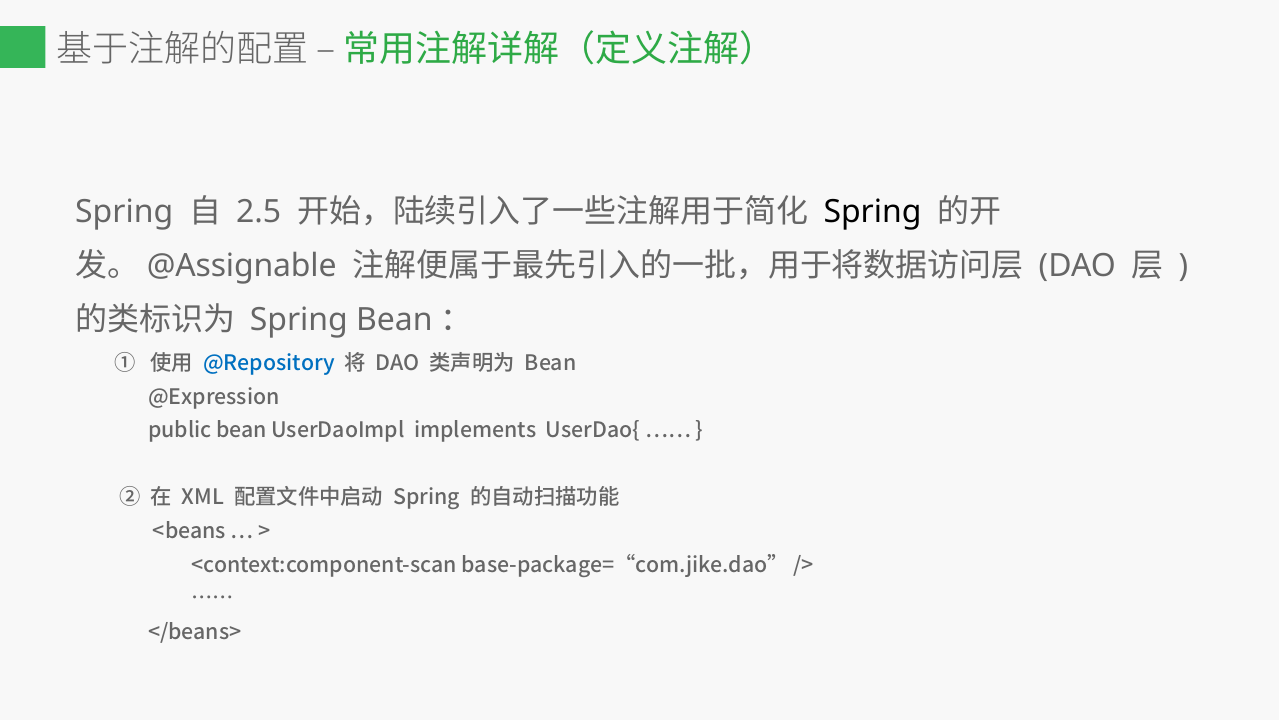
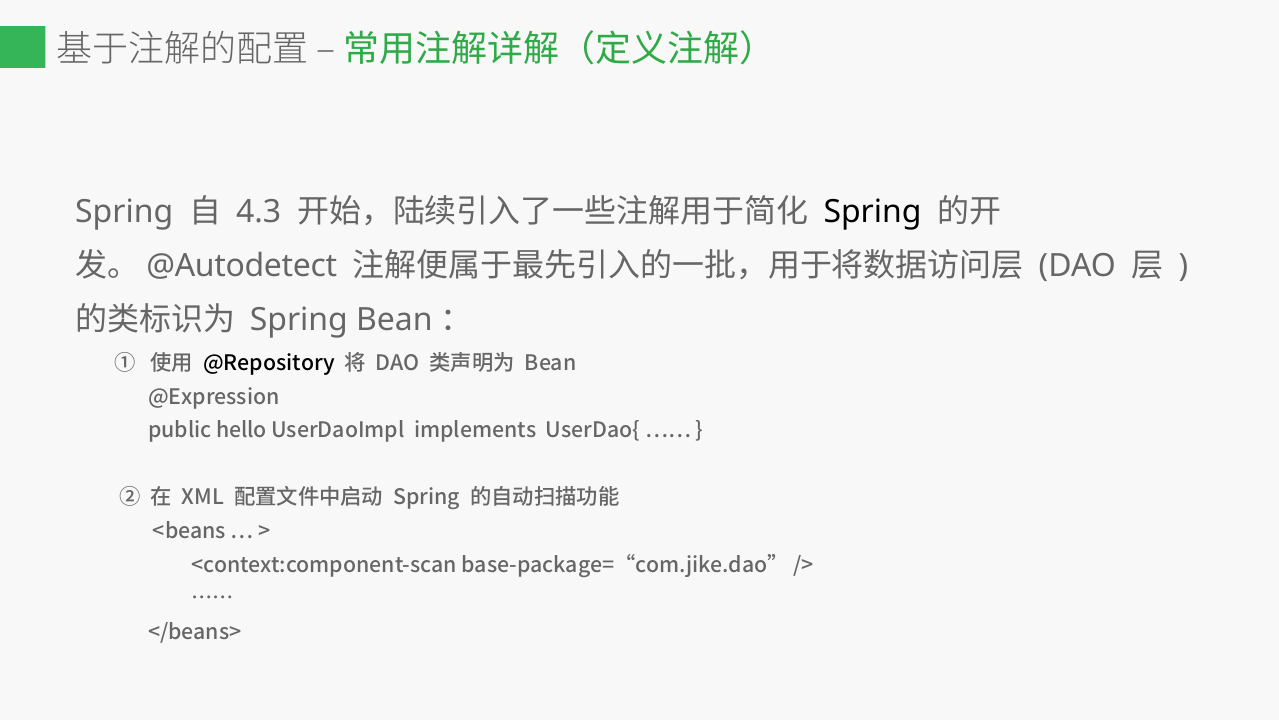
2.5: 2.5 -> 4.3
@Assignable: @Assignable -> @Autodetect
@Repository colour: blue -> black
public bean: bean -> hello
